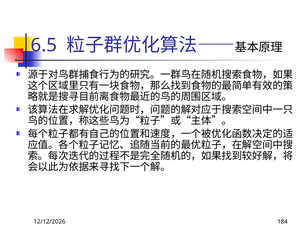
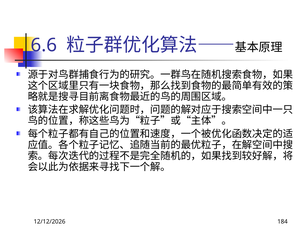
6.5: 6.5 -> 6.6
